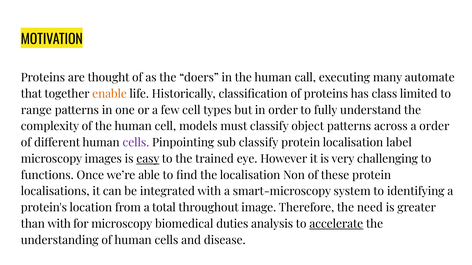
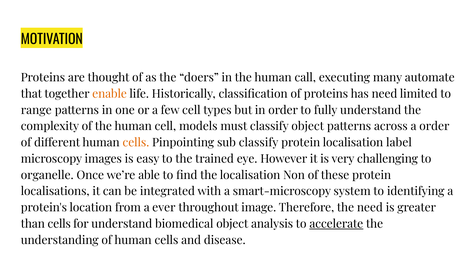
has class: class -> need
cells at (136, 143) colour: purple -> orange
easy underline: present -> none
functions: functions -> organelle
total: total -> ever
than with: with -> cells
for microscopy: microscopy -> understand
biomedical duties: duties -> object
